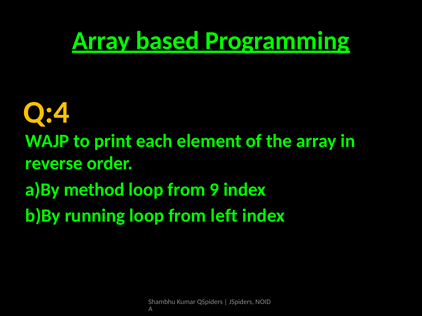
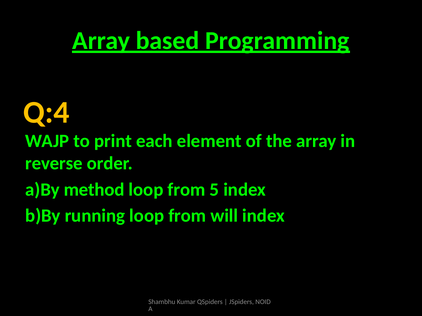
9: 9 -> 5
left: left -> will
